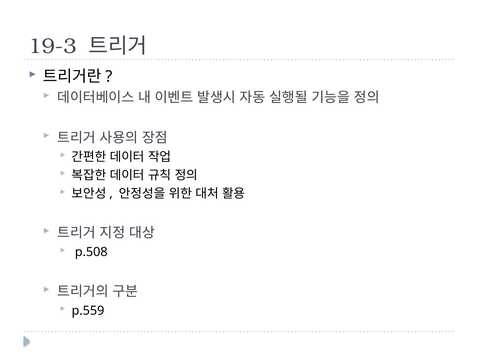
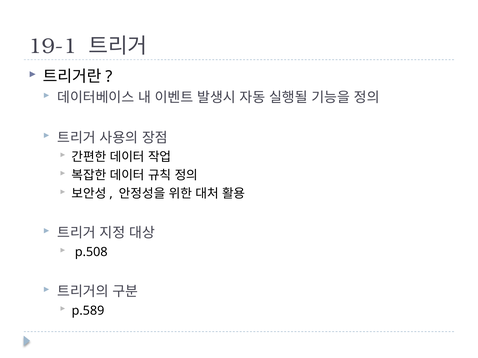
19-3: 19-3 -> 19-1
p.559: p.559 -> p.589
